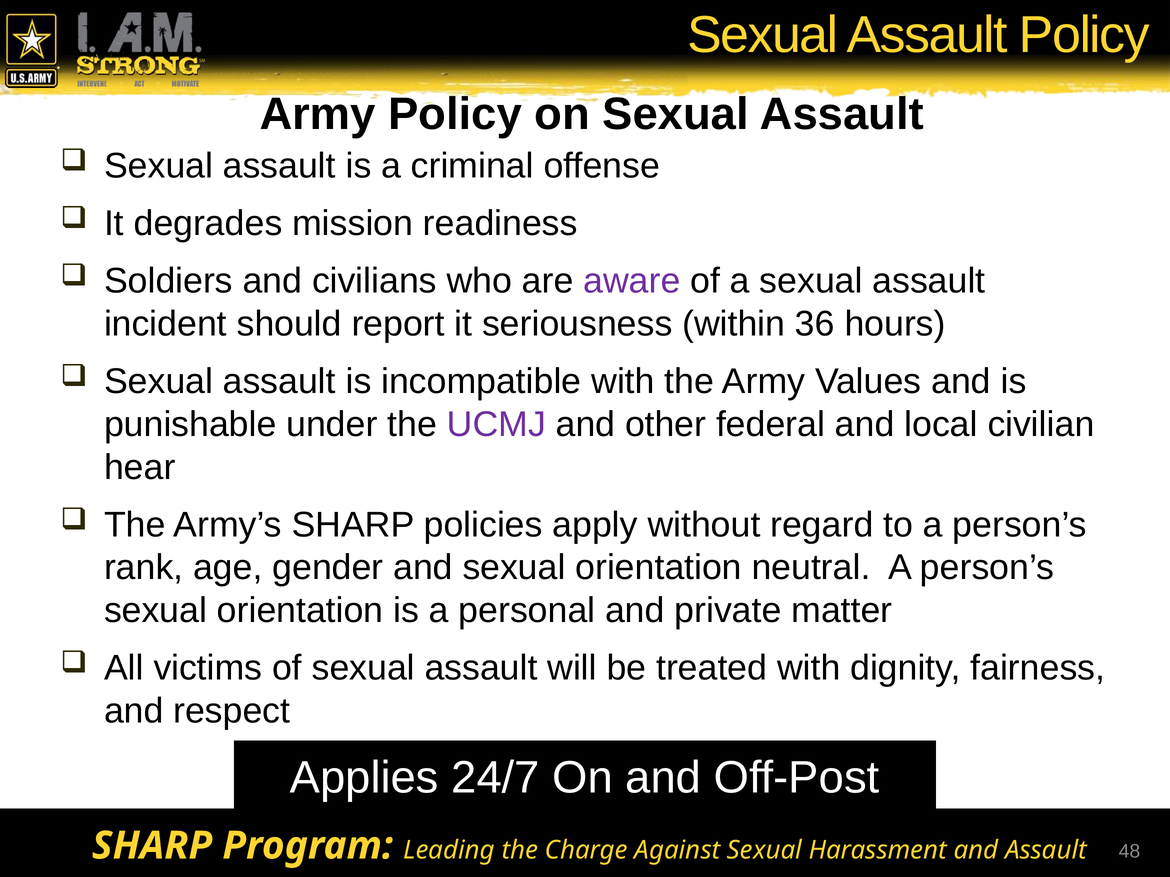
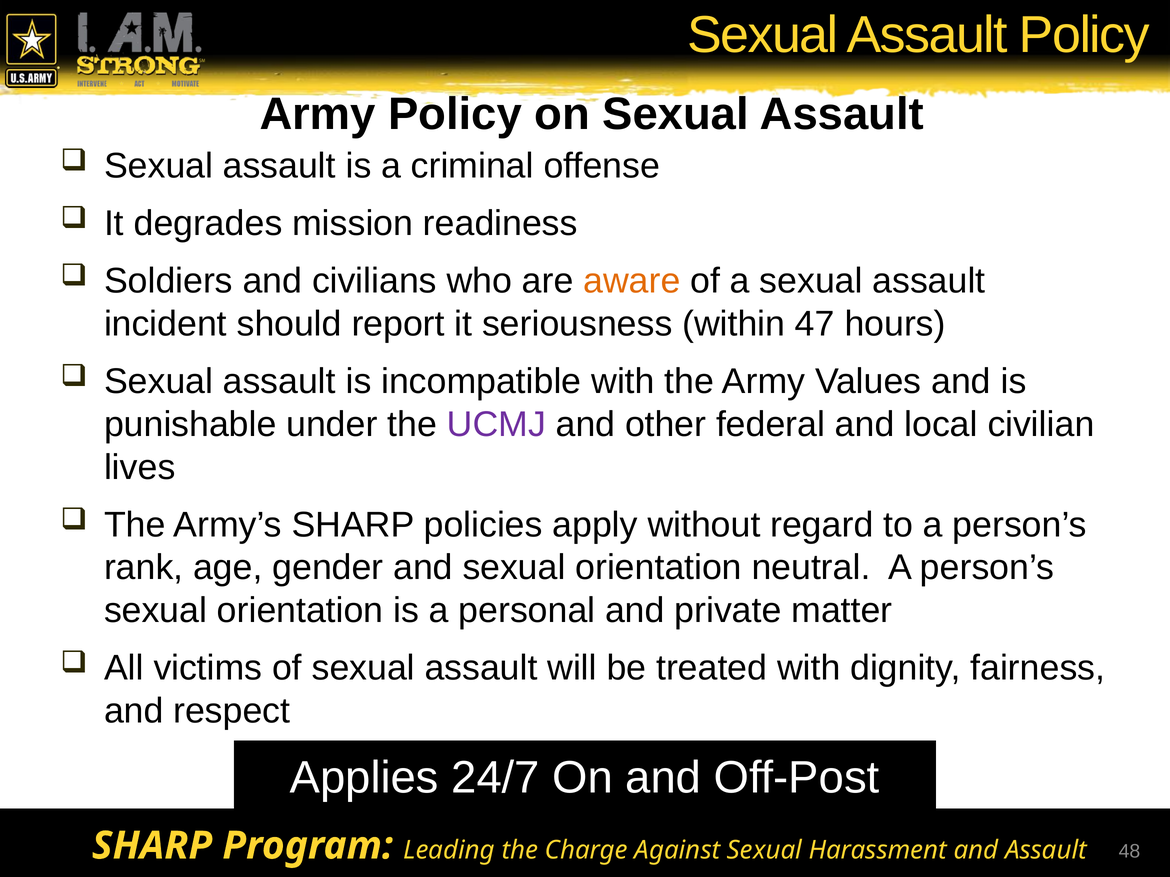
aware colour: purple -> orange
36: 36 -> 47
hear: hear -> lives
